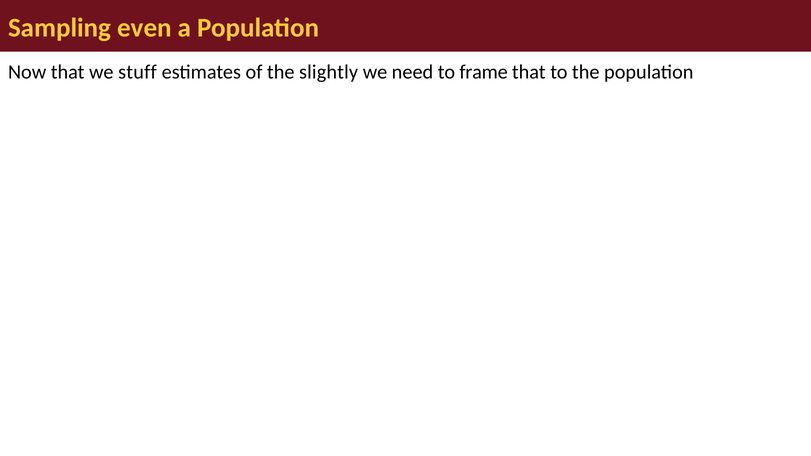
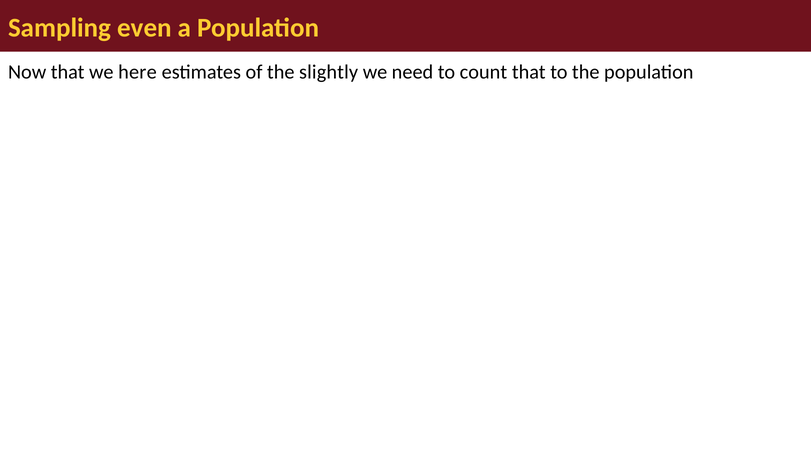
stuff: stuff -> here
frame: frame -> count
